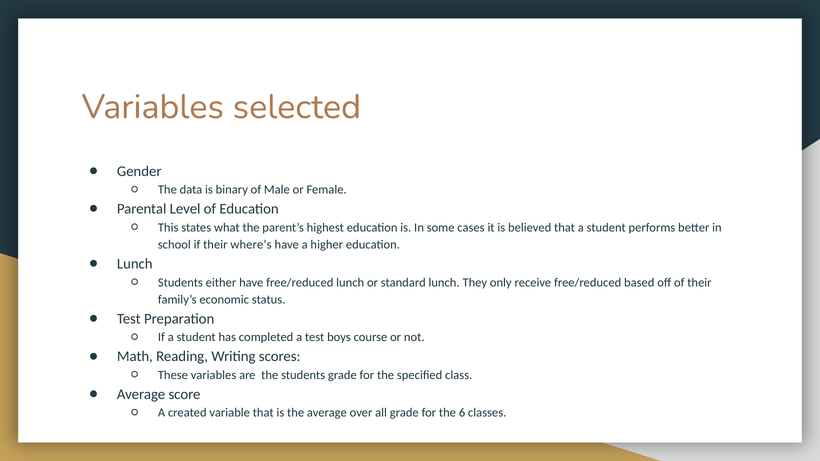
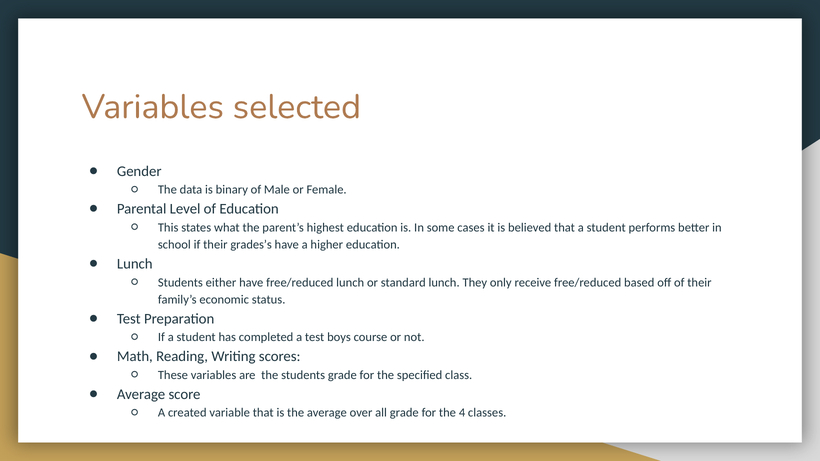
where’s: where’s -> grades’s
6: 6 -> 4
